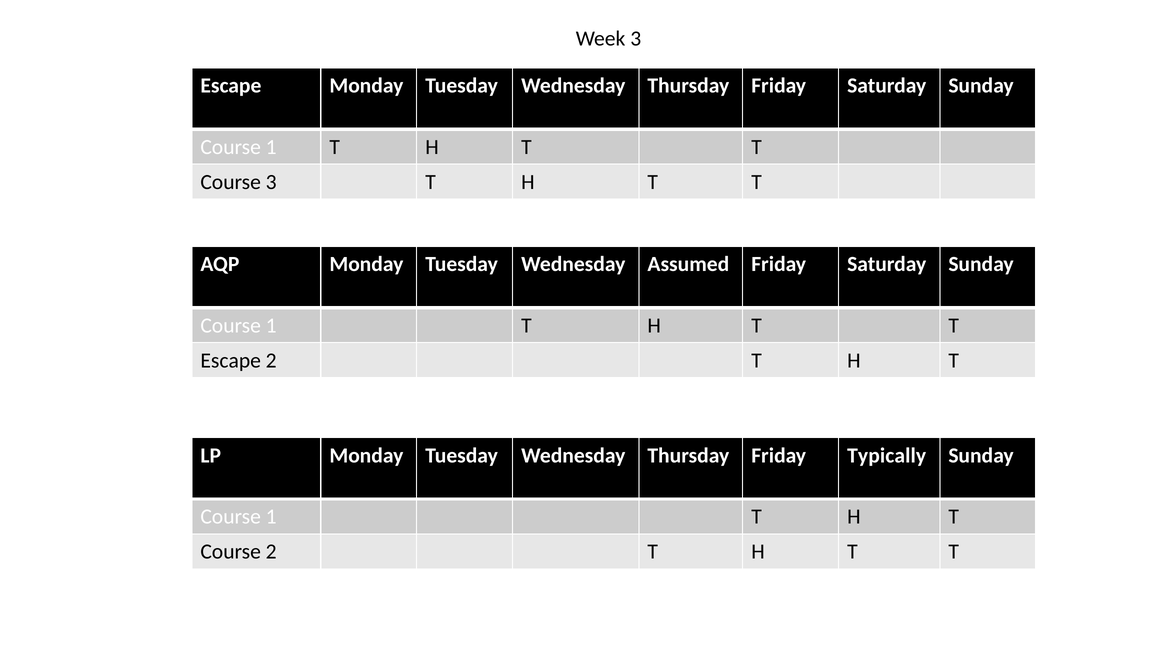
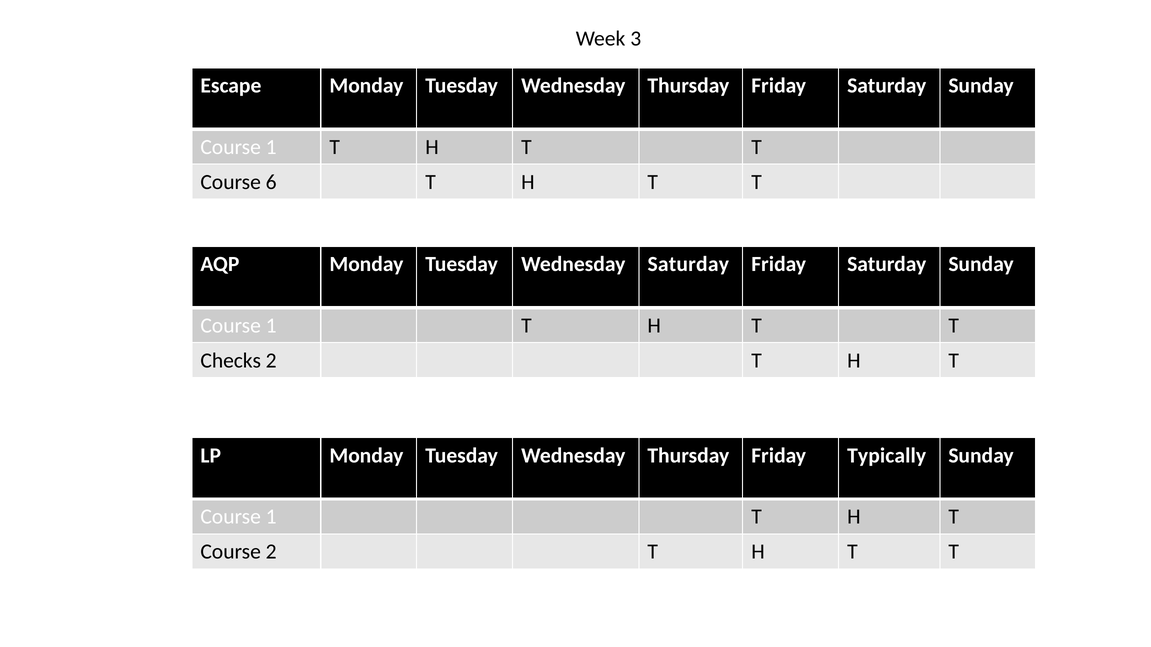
Course 3: 3 -> 6
Wednesday Assumed: Assumed -> Saturday
Escape at (231, 361): Escape -> Checks
